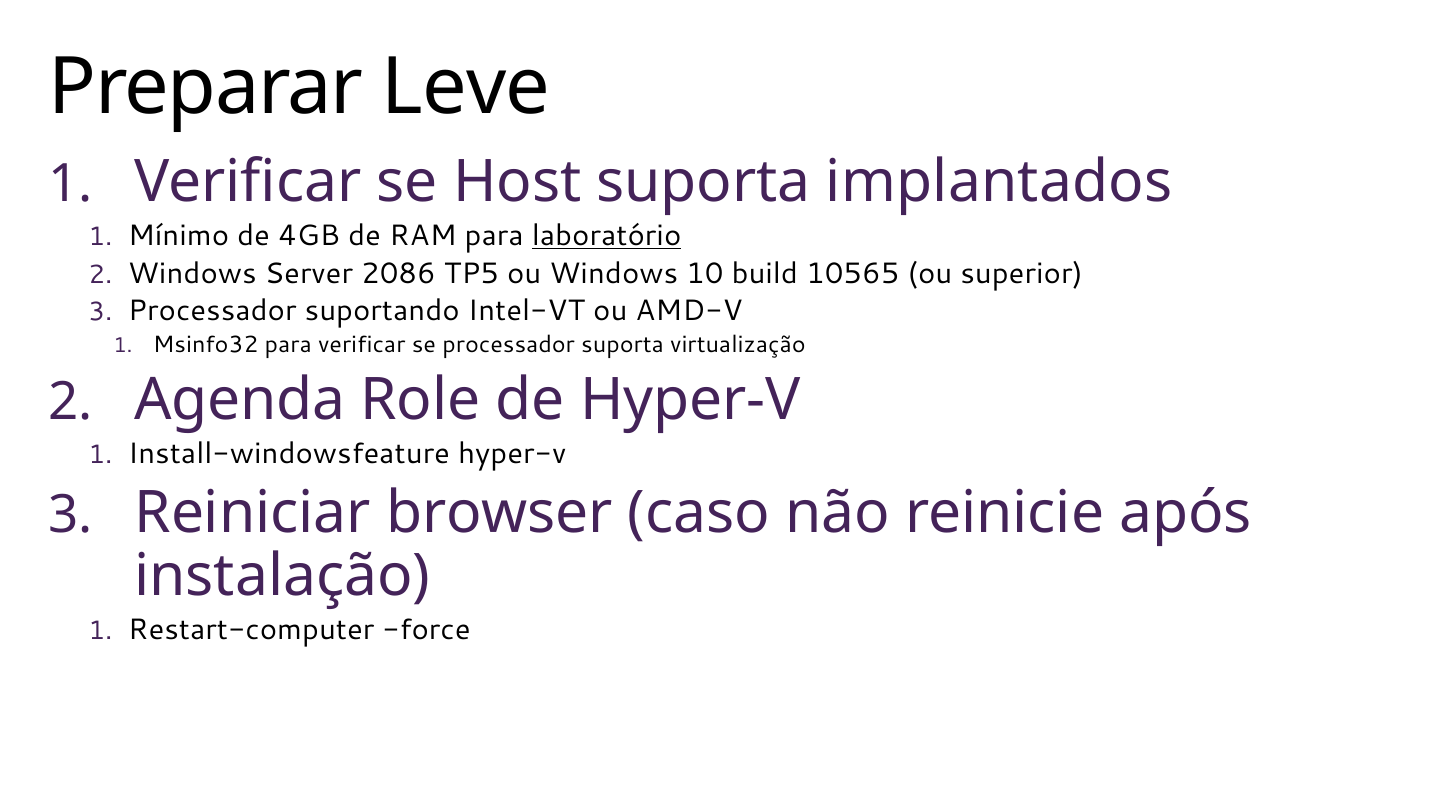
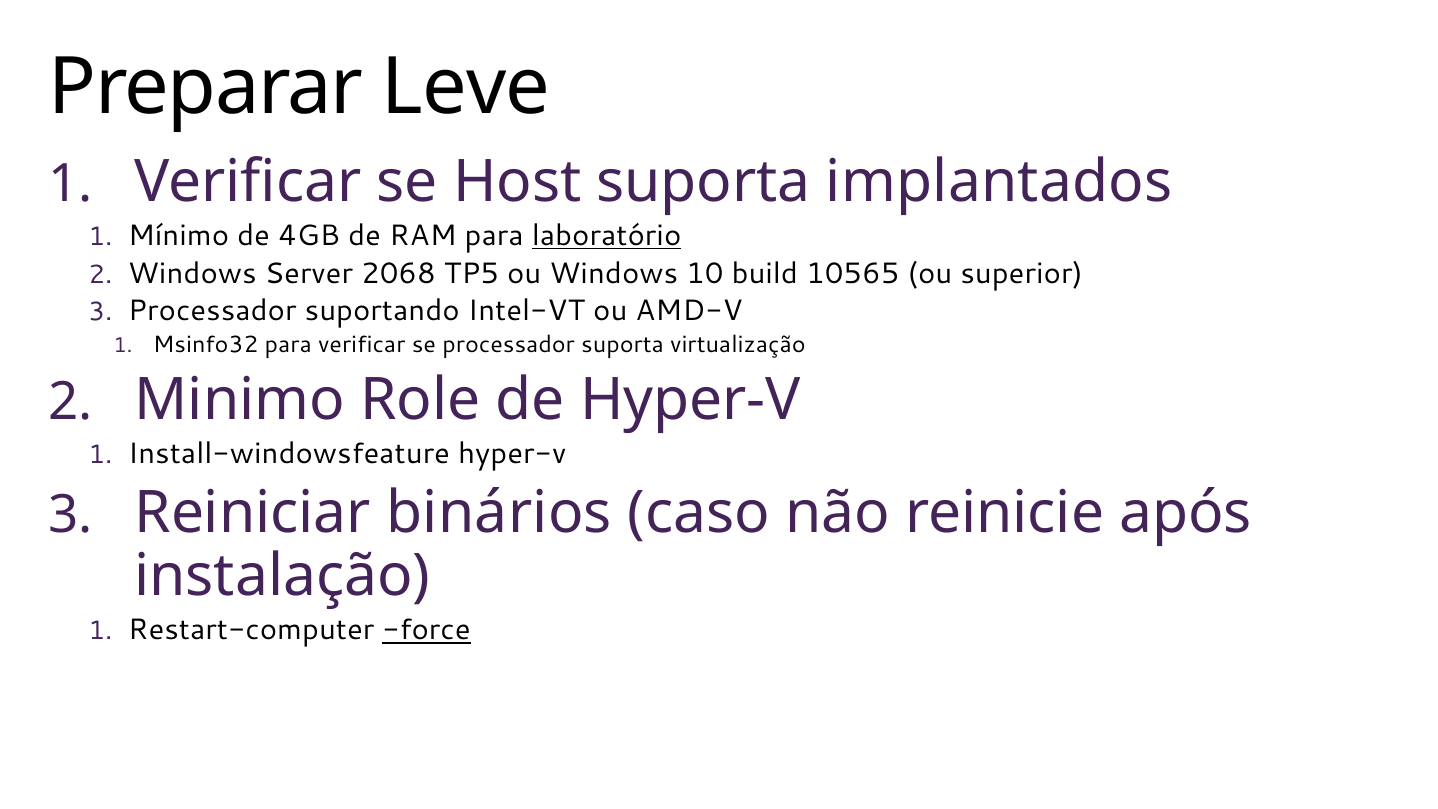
2086: 2086 -> 2068
Agenda: Agenda -> Minimo
browser: browser -> binários
force underline: none -> present
